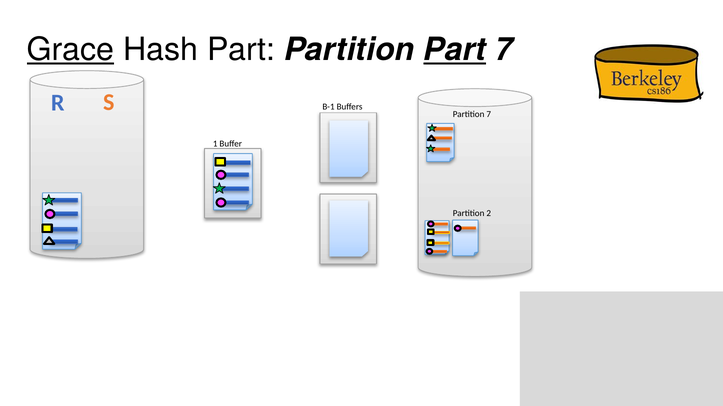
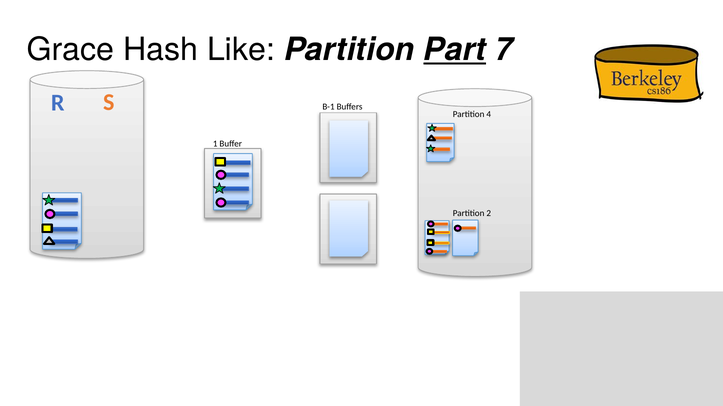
Grace underline: present -> none
Hash Part: Part -> Like
Partition 7: 7 -> 4
